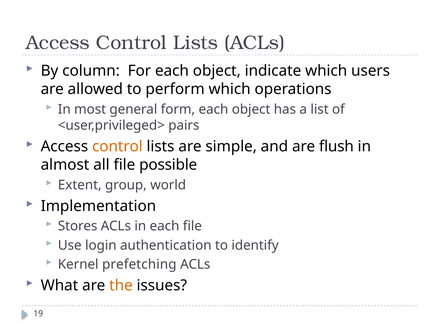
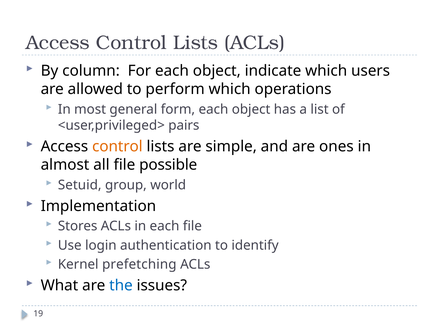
flush: flush -> ones
Extent: Extent -> Setuid
the colour: orange -> blue
